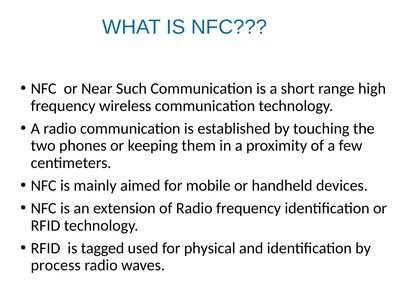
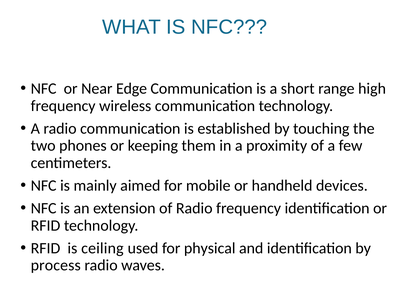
Such: Such -> Edge
tagged: tagged -> ceiling
